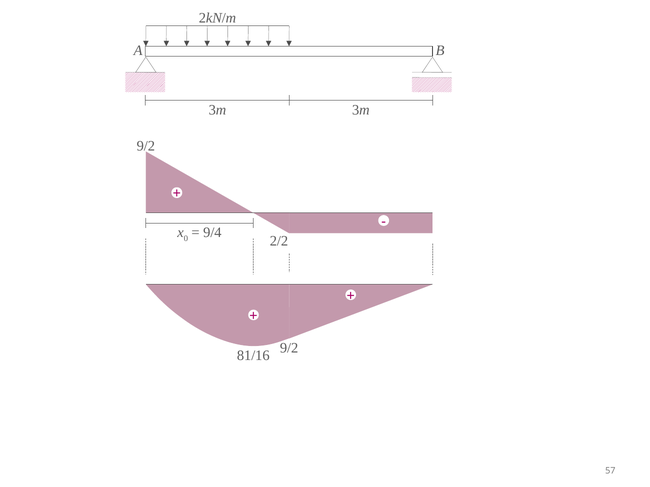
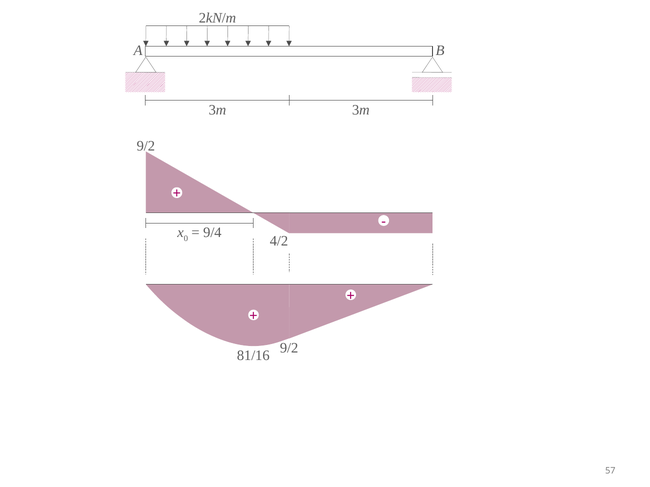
2/2: 2/2 -> 4/2
